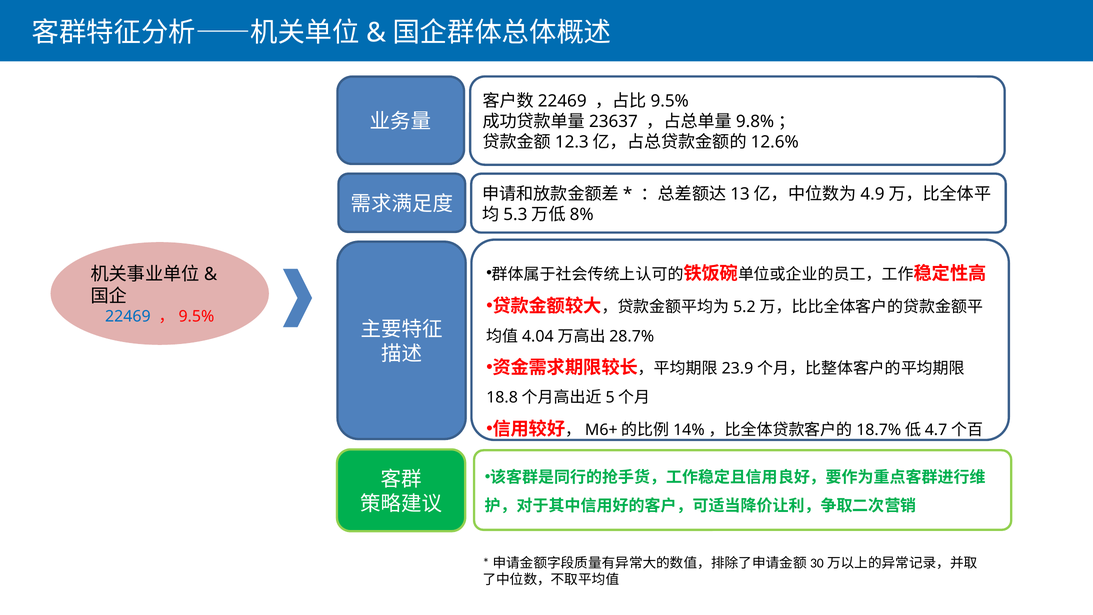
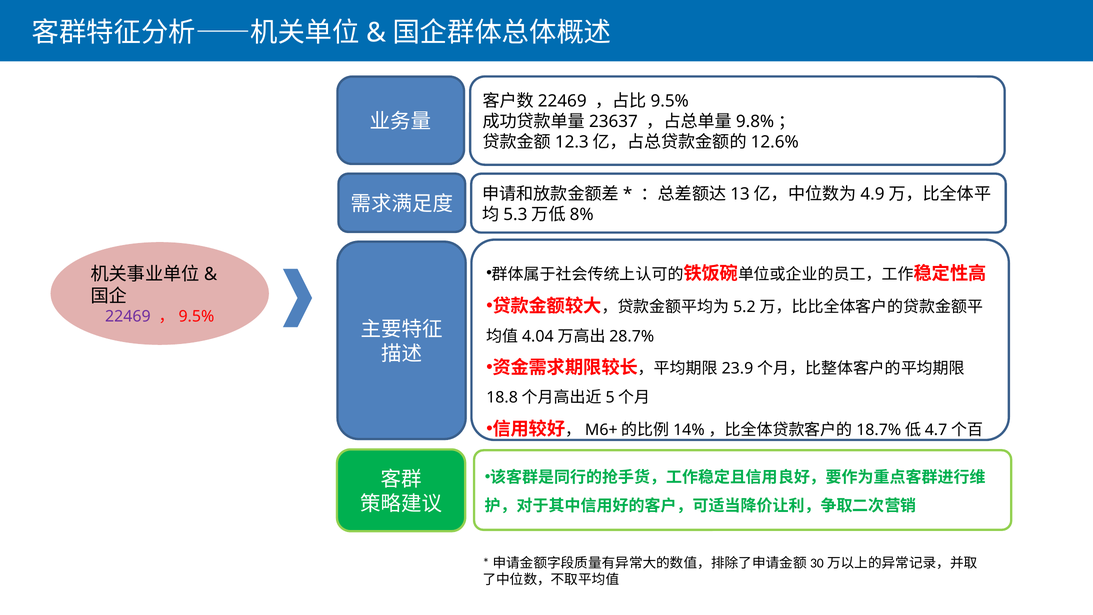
22469 colour: blue -> purple
